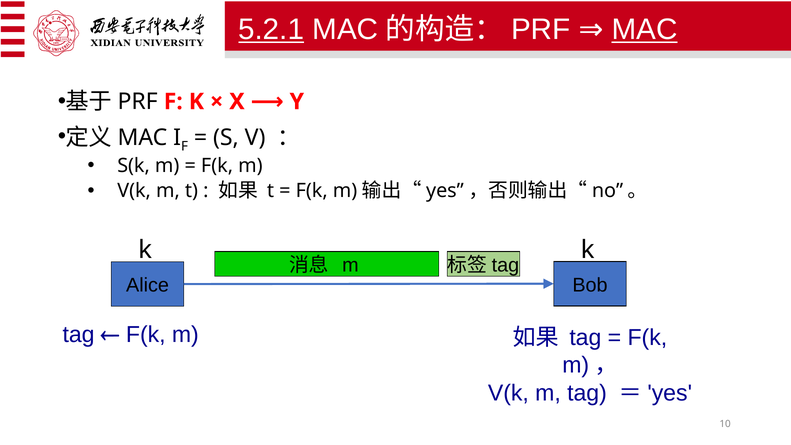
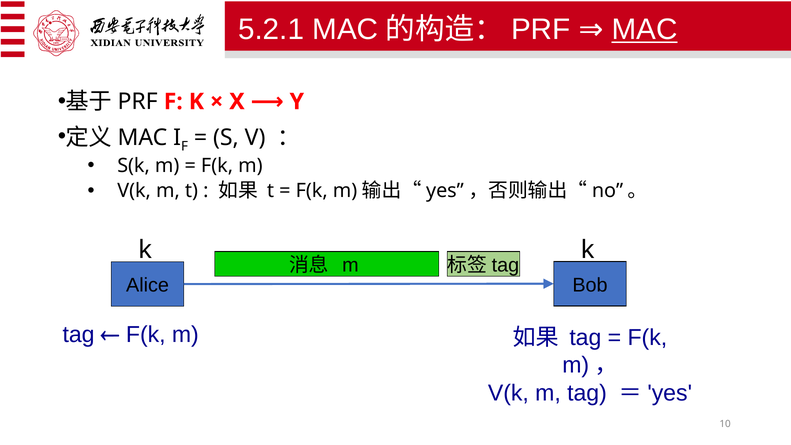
5.2.1 underline: present -> none
